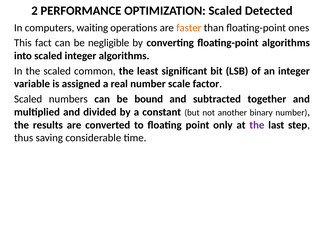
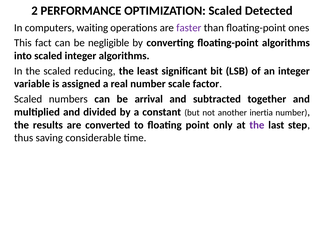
faster colour: orange -> purple
common: common -> reducing
bound: bound -> arrival
binary: binary -> inertia
